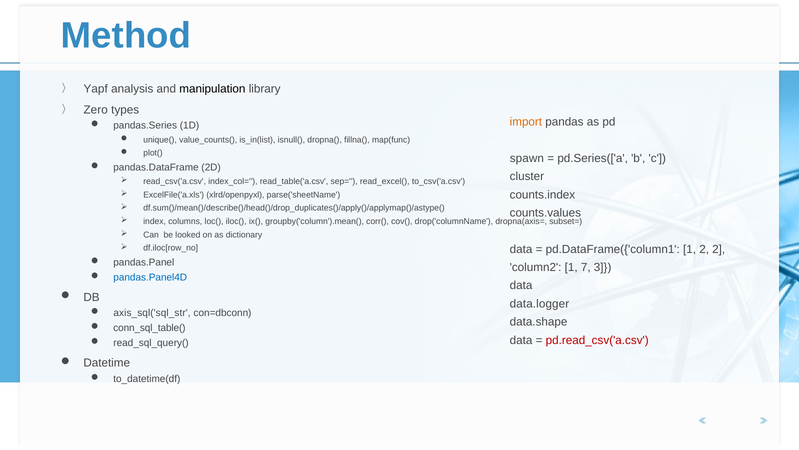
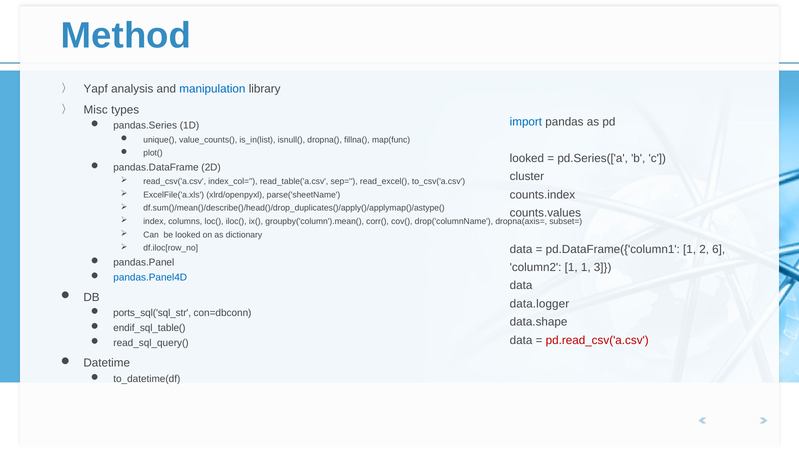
manipulation colour: black -> blue
Zero: Zero -> Misc
import colour: orange -> blue
spawn at (527, 158): spawn -> looked
2 2: 2 -> 6
1 7: 7 -> 1
axis_sql('sql_str: axis_sql('sql_str -> ports_sql('sql_str
conn_sql_table(: conn_sql_table( -> endif_sql_table(
